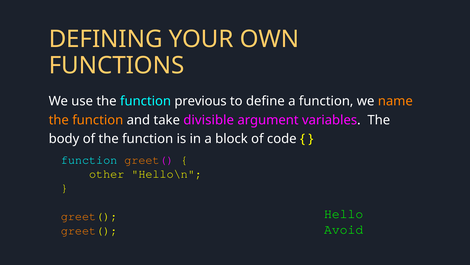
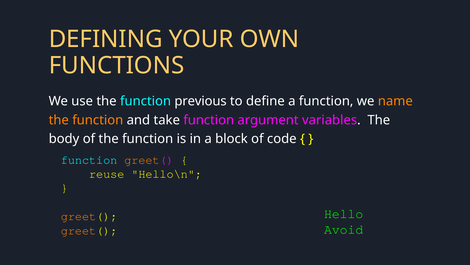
take divisible: divisible -> function
other: other -> reuse
